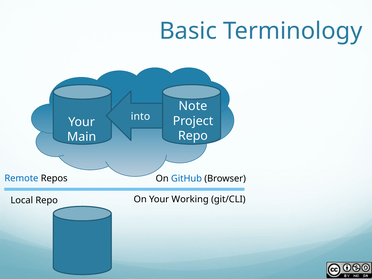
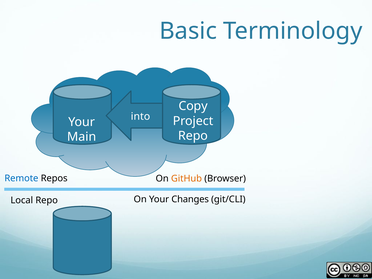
Note: Note -> Copy
GitHub colour: blue -> orange
Working: Working -> Changes
